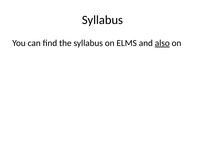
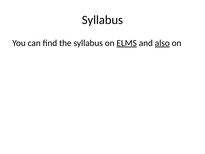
ELMS underline: none -> present
